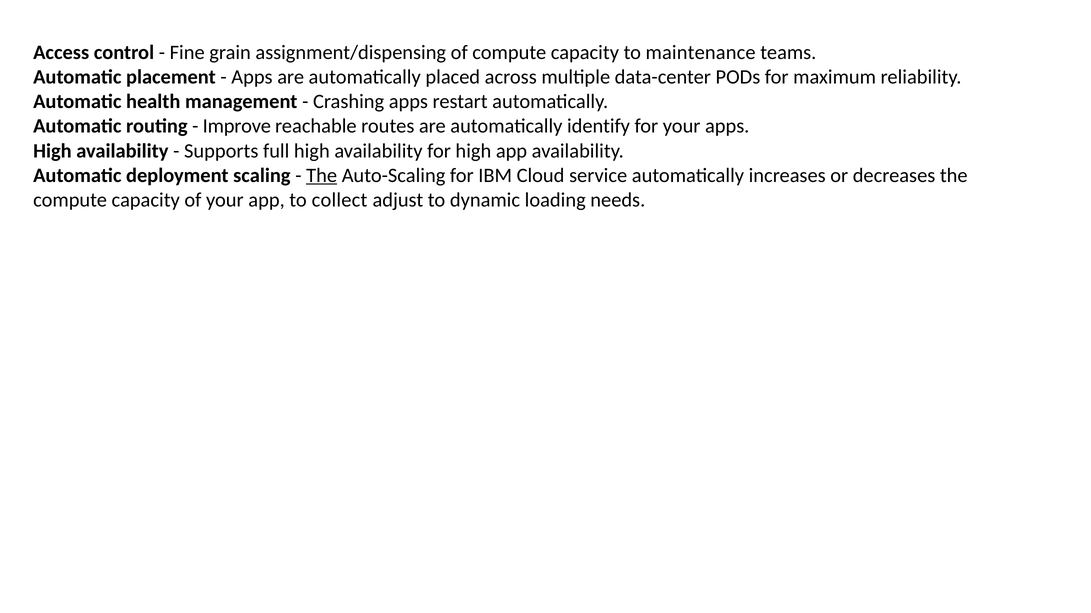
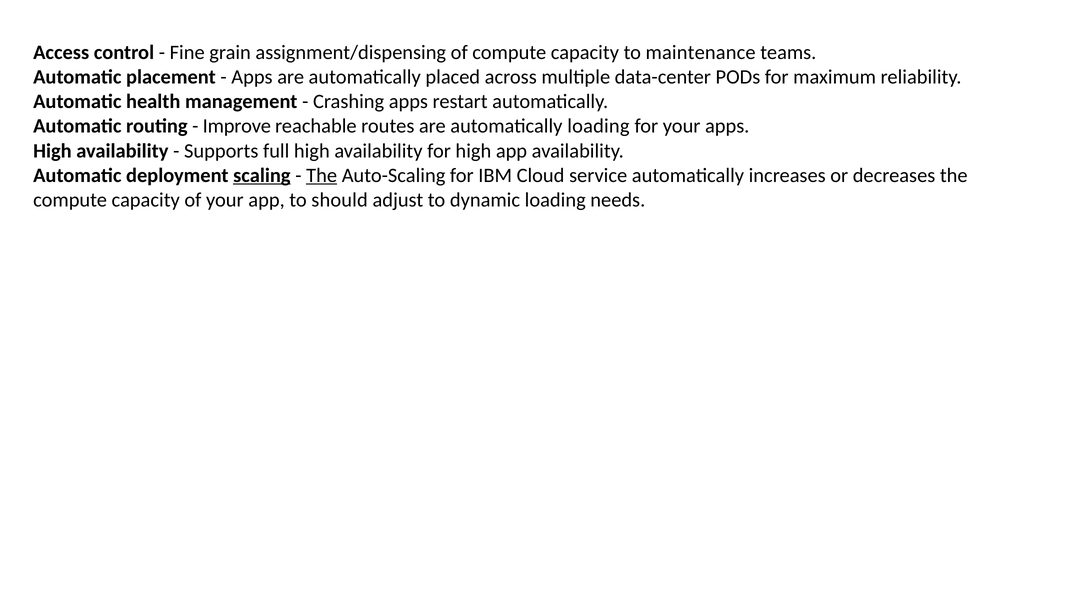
automatically identify: identify -> loading
scaling underline: none -> present
collect: collect -> should
